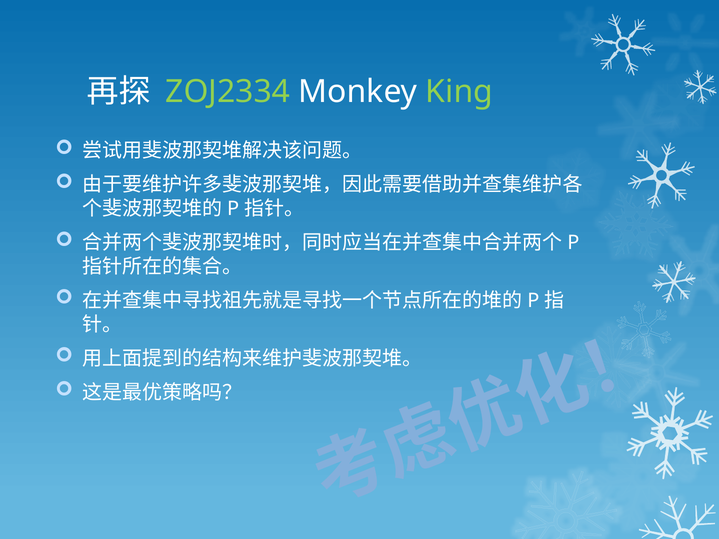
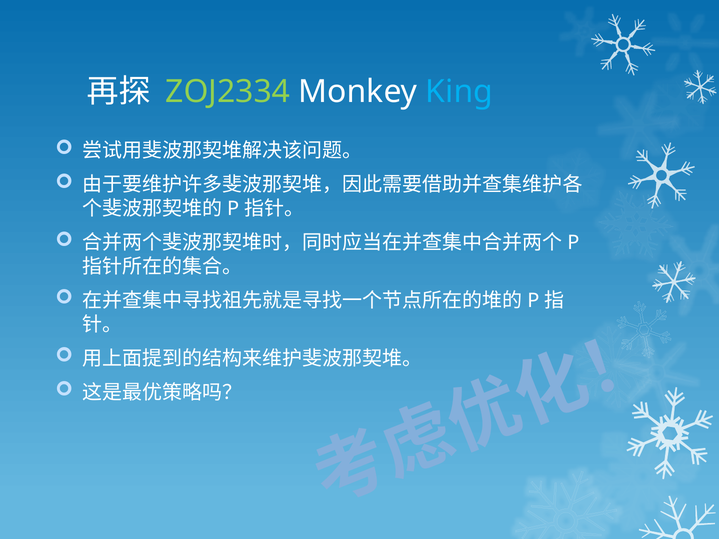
King colour: light green -> light blue
